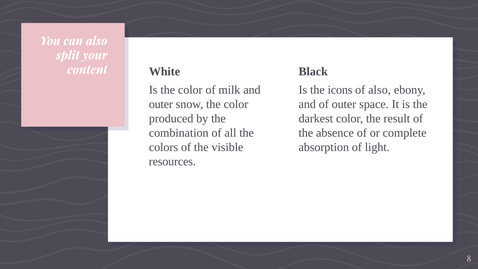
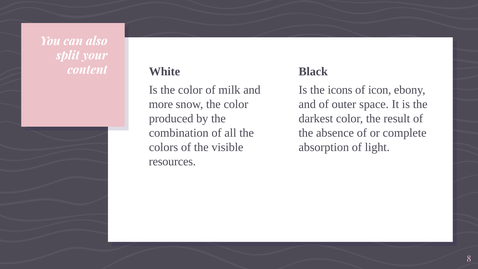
of also: also -> icon
outer at (161, 104): outer -> more
